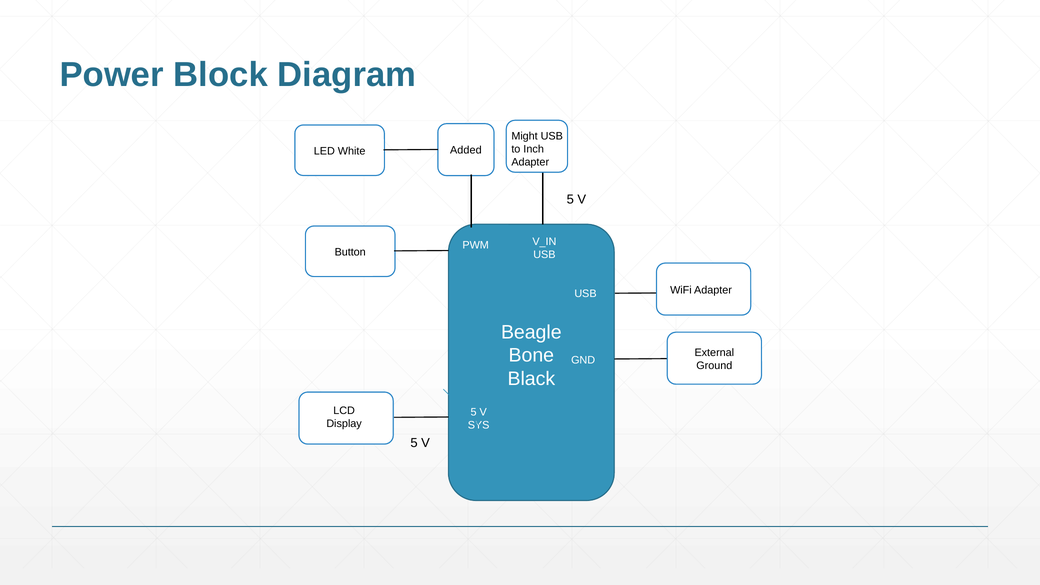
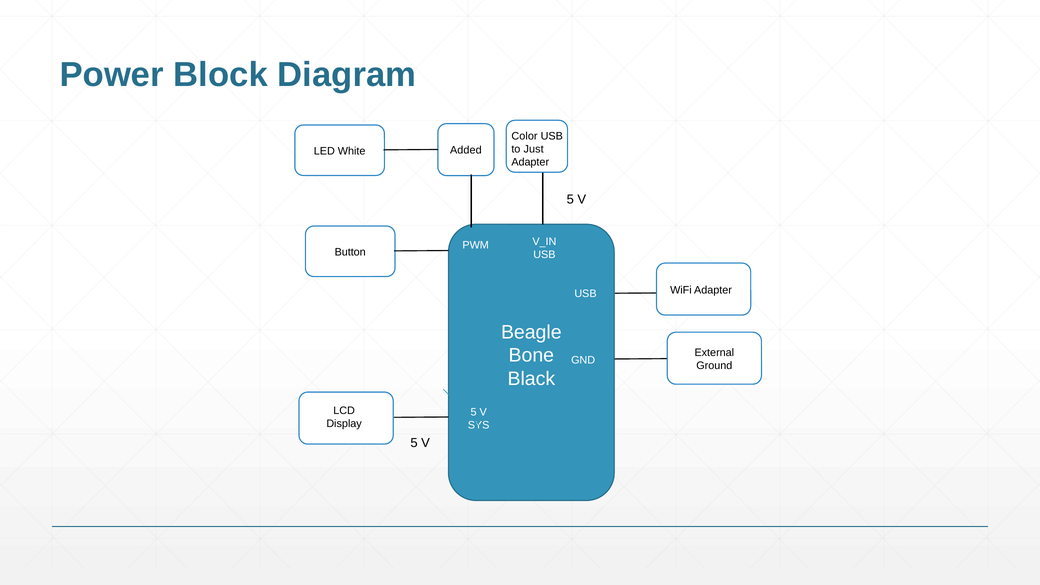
Might: Might -> Color
Inch: Inch -> Just
